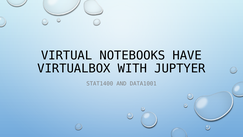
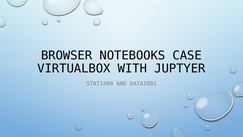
VIRTUAL: VIRTUAL -> BROWSER
HAVE: HAVE -> CASE
